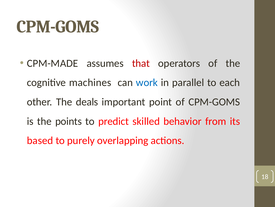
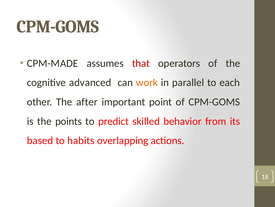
machines: machines -> advanced
work colour: blue -> orange
deals: deals -> after
purely: purely -> habits
